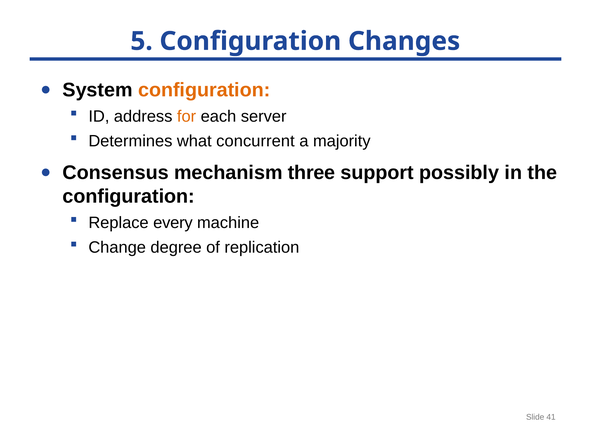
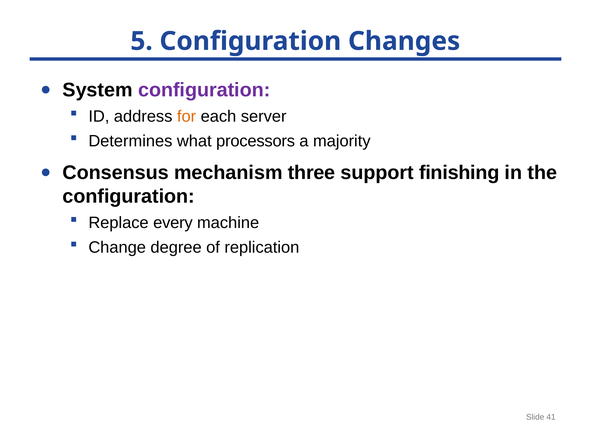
configuration at (204, 90) colour: orange -> purple
concurrent: concurrent -> processors
possibly: possibly -> finishing
